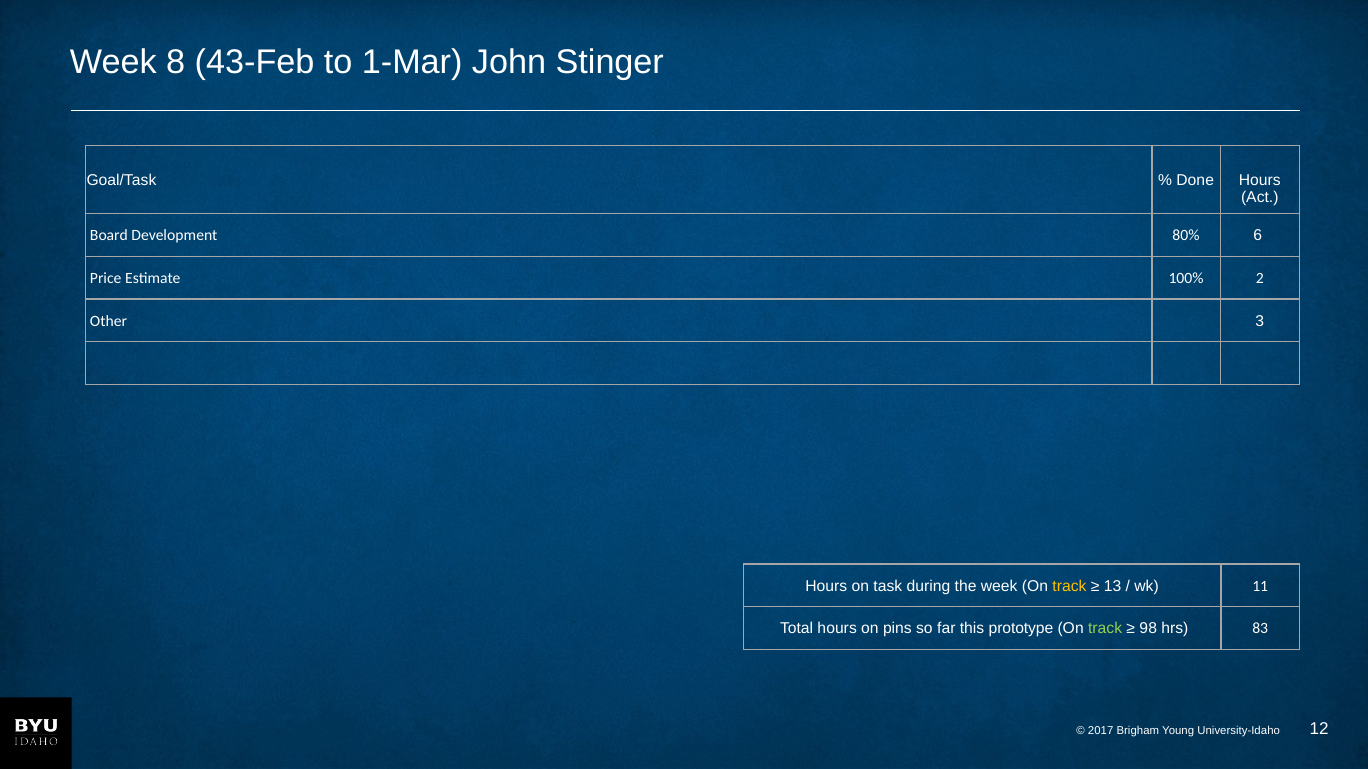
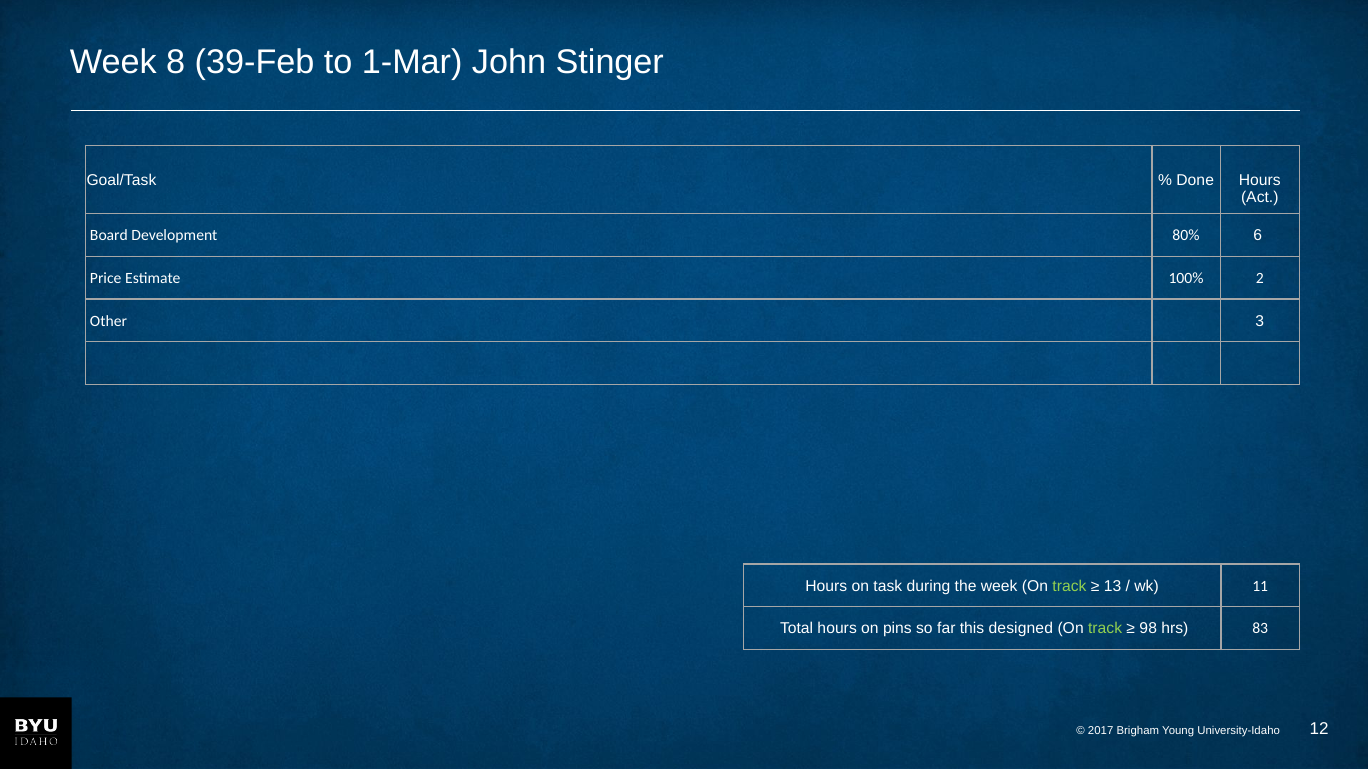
43-Feb: 43-Feb -> 39-Feb
track at (1069, 586) colour: yellow -> light green
prototype: prototype -> designed
